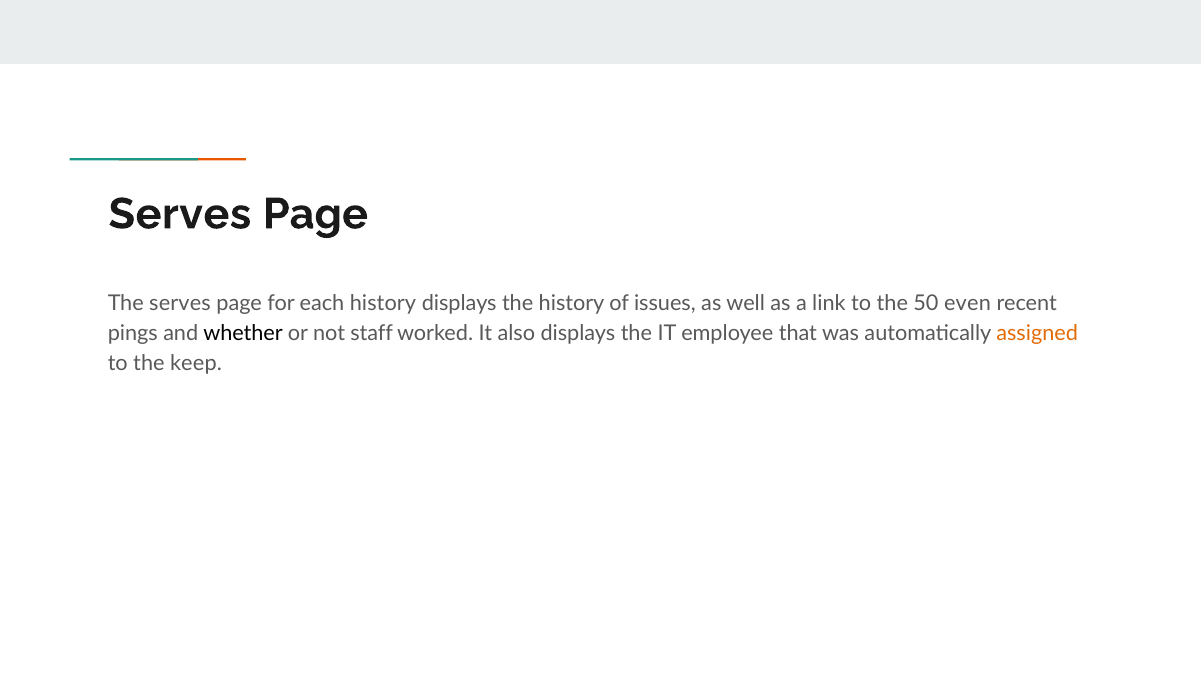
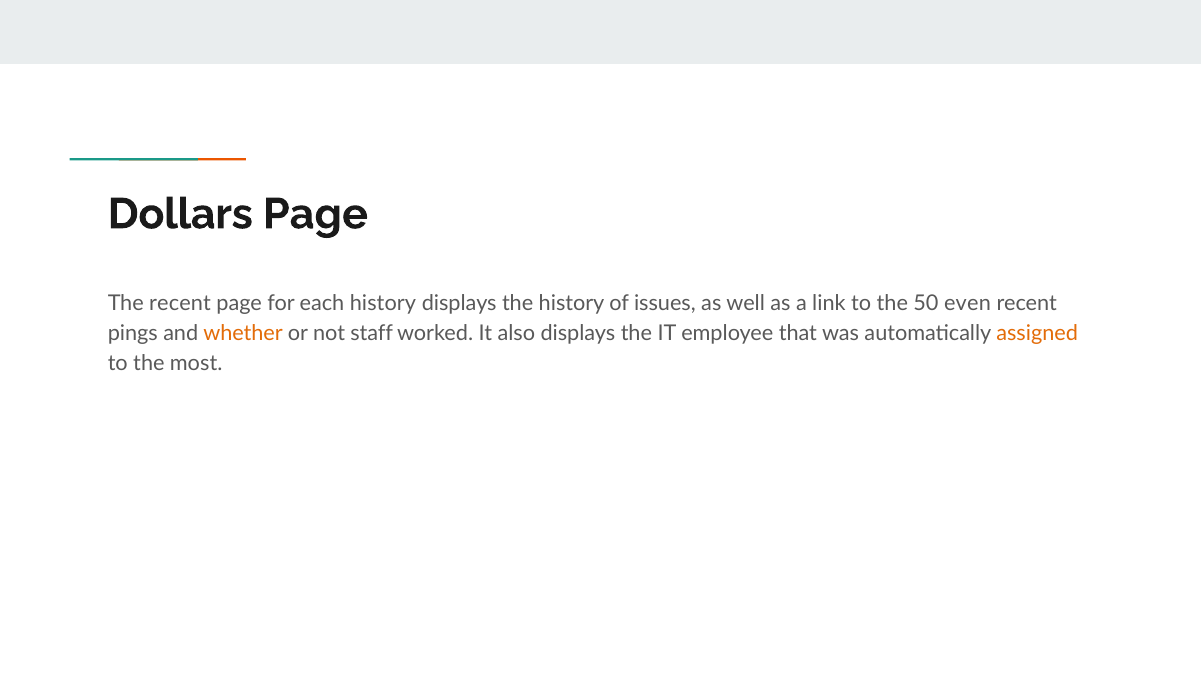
Serves at (180, 214): Serves -> Dollars
The serves: serves -> recent
whether colour: black -> orange
keep: keep -> most
